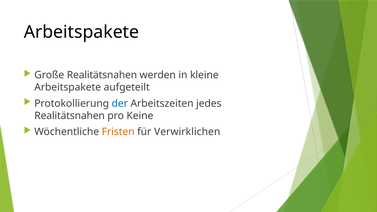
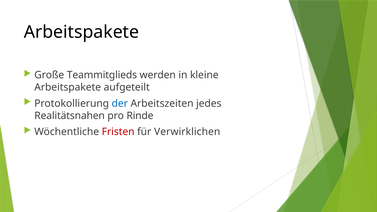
Große Realitätsnahen: Realitätsnahen -> Teammitglieds
Keine: Keine -> Rinde
Fristen colour: orange -> red
